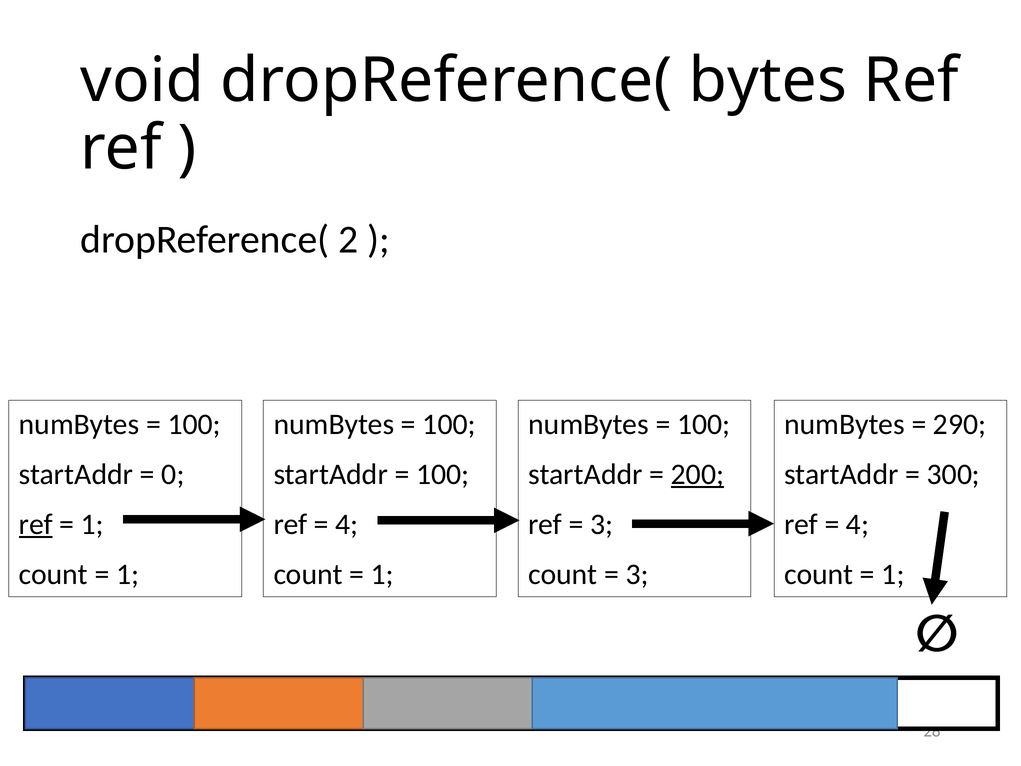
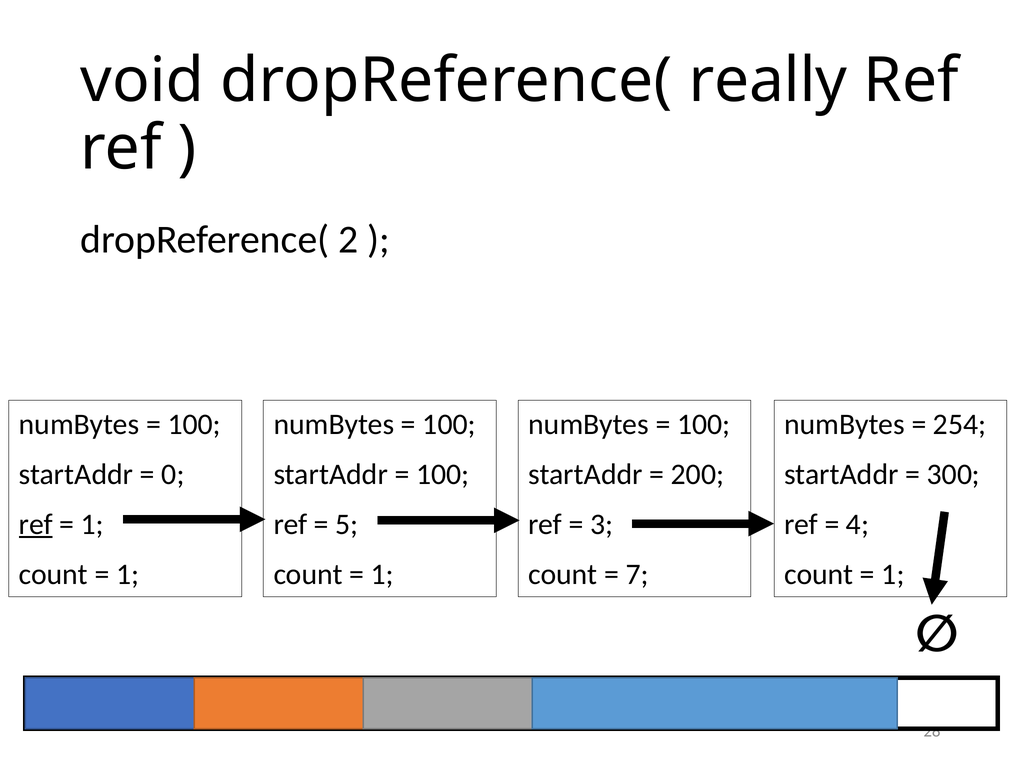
bytes: bytes -> really
290: 290 -> 254
200 underline: present -> none
4 at (347, 524): 4 -> 5
3 at (637, 574): 3 -> 7
